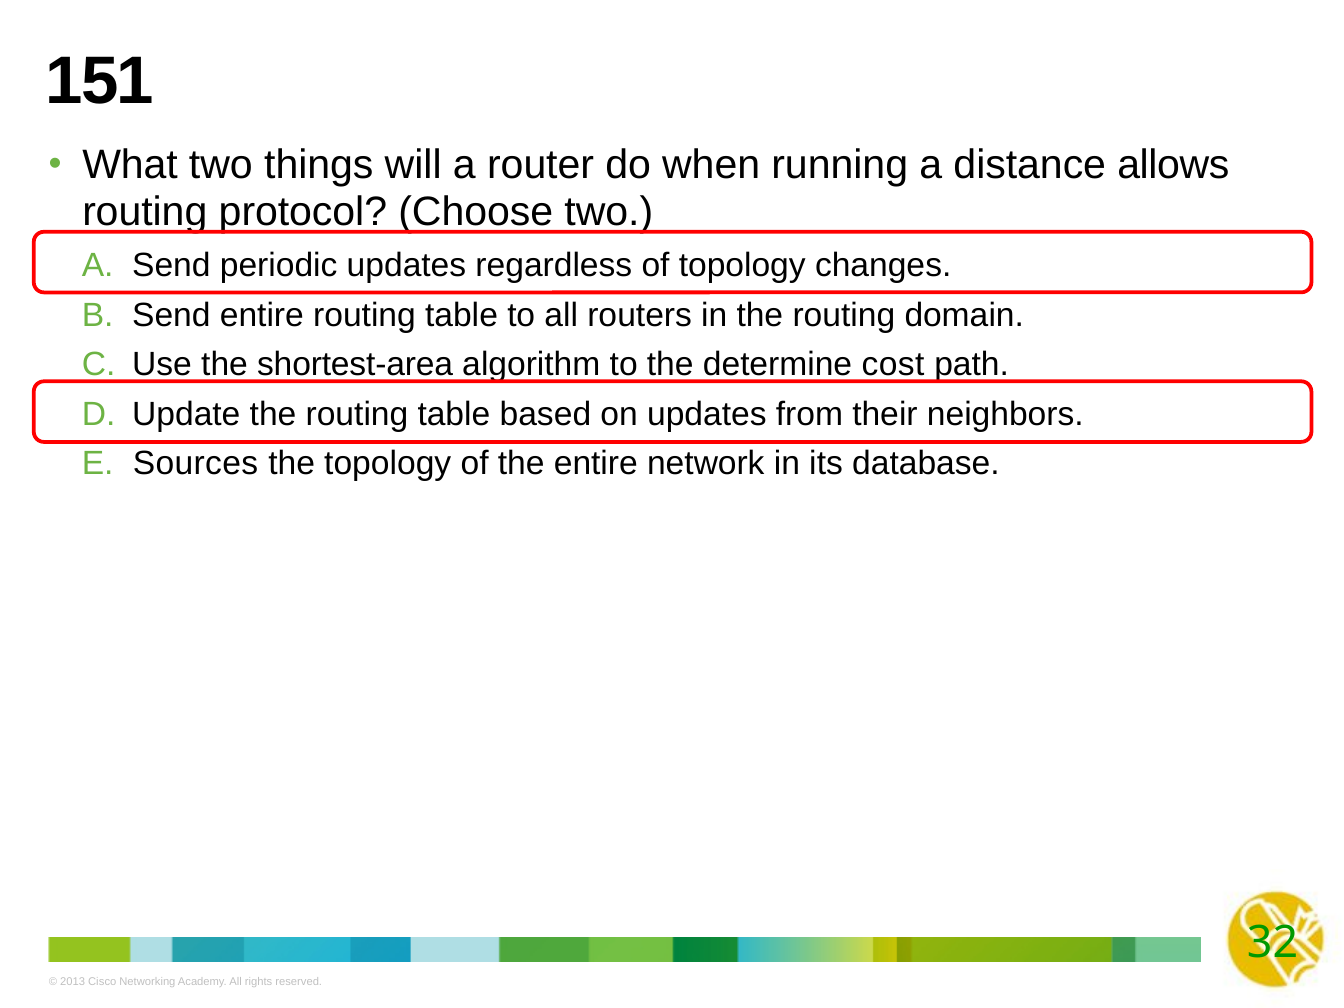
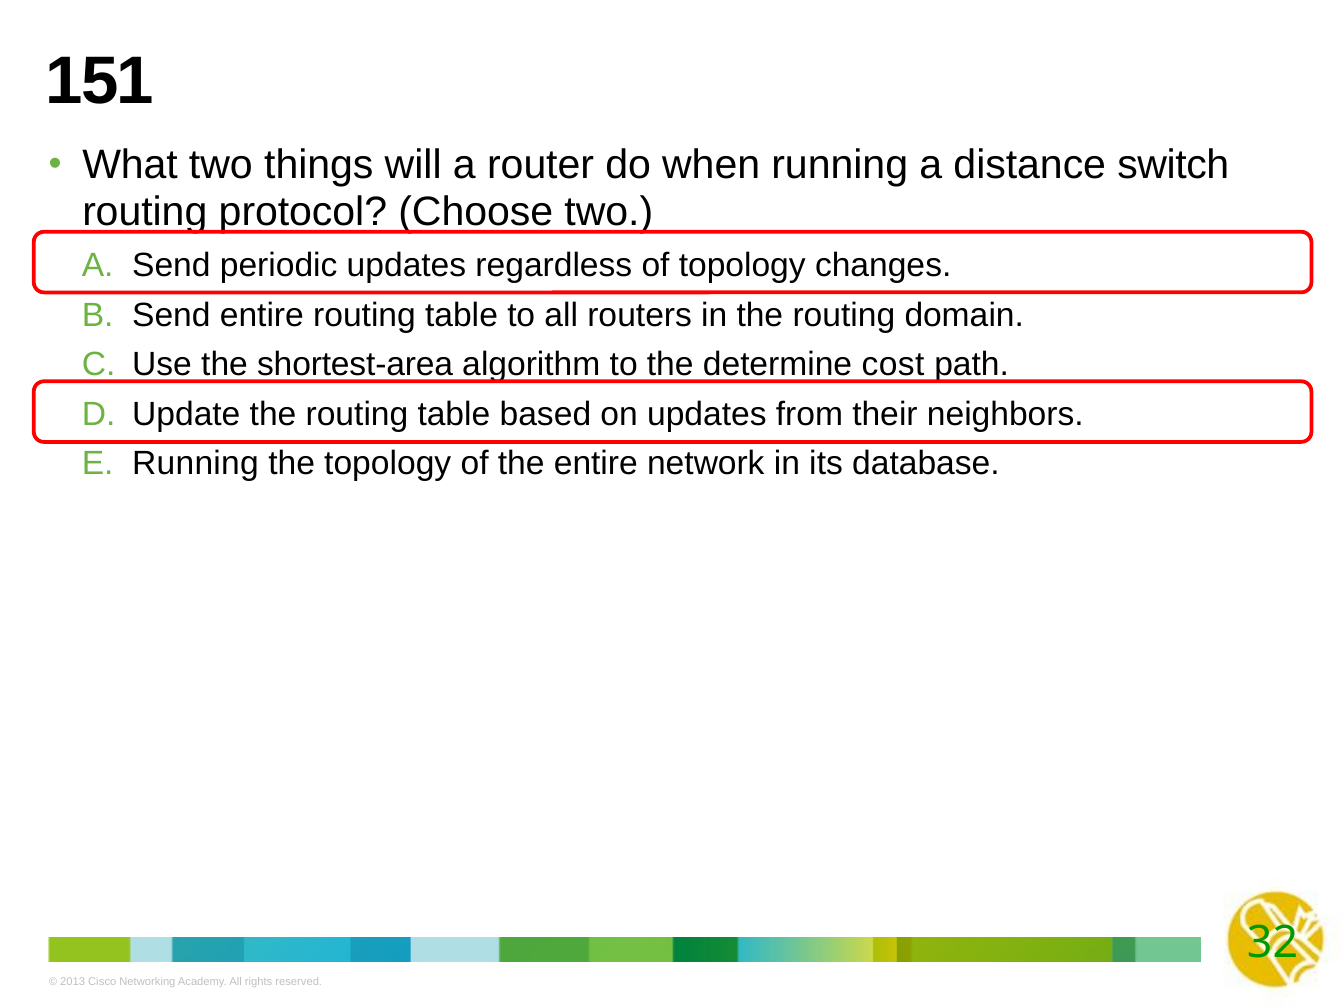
allows: allows -> switch
Sources at (195, 464): Sources -> Running
